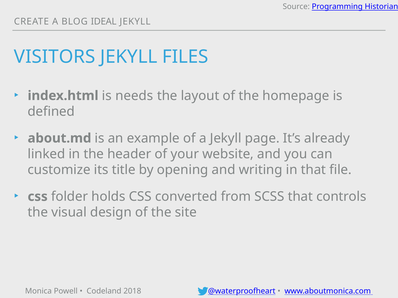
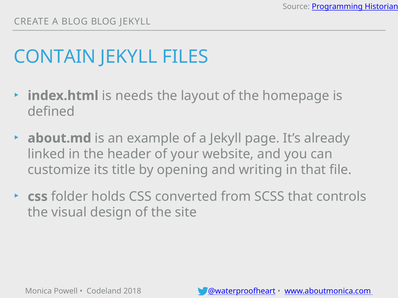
BLOG IDEAL: IDEAL -> BLOG
VISITORS: VISITORS -> CONTAIN
